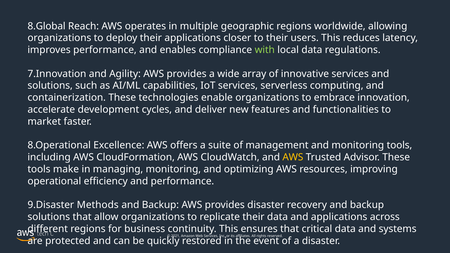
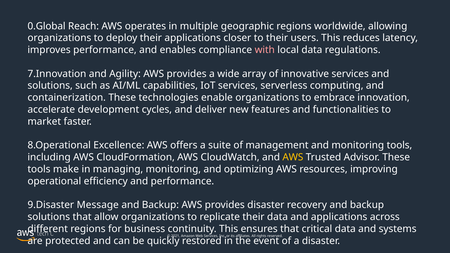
8.Global: 8.Global -> 0.Global
with colour: light green -> pink
Methods: Methods -> Message
